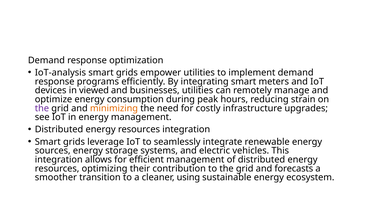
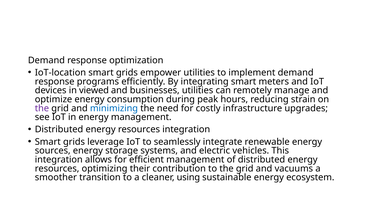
IoT-analysis: IoT-analysis -> IoT-location
minimizing colour: orange -> blue
forecasts: forecasts -> vacuums
